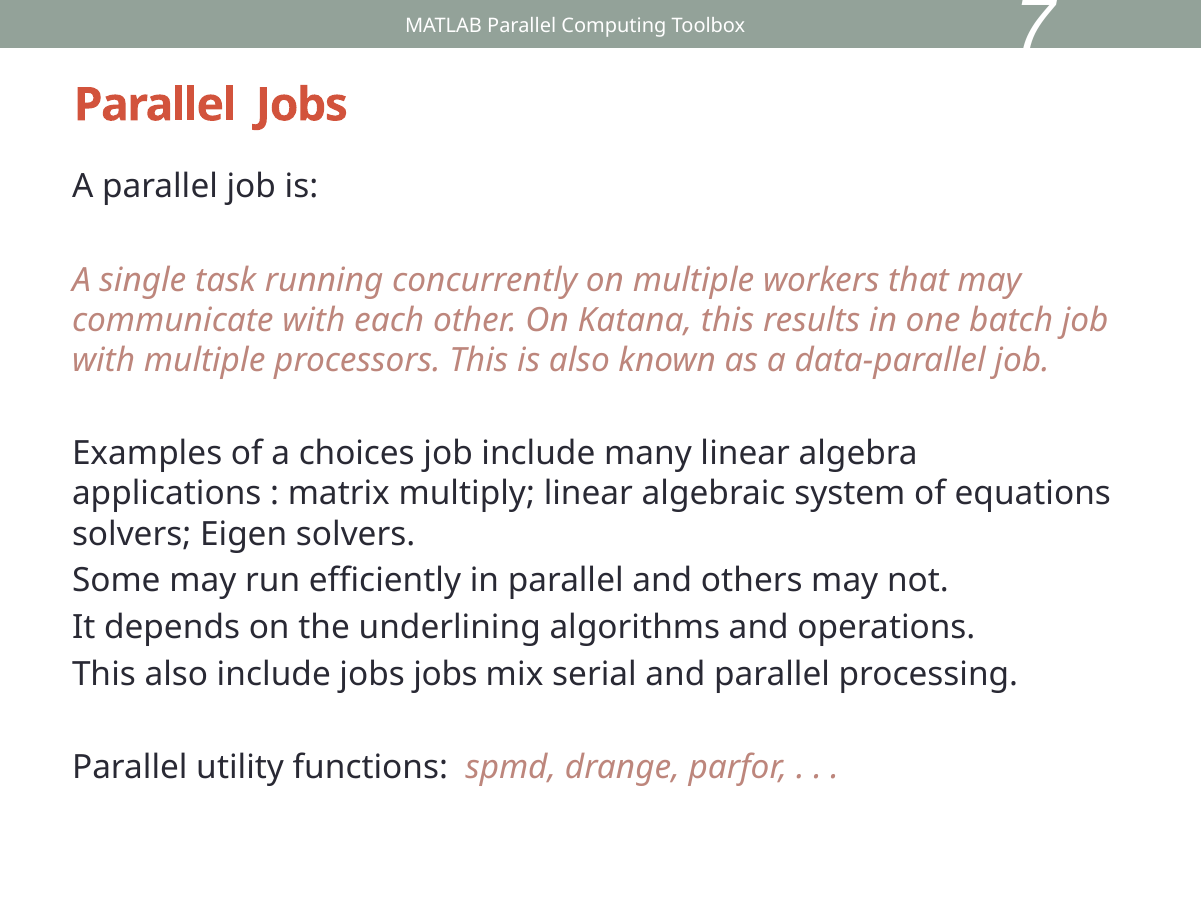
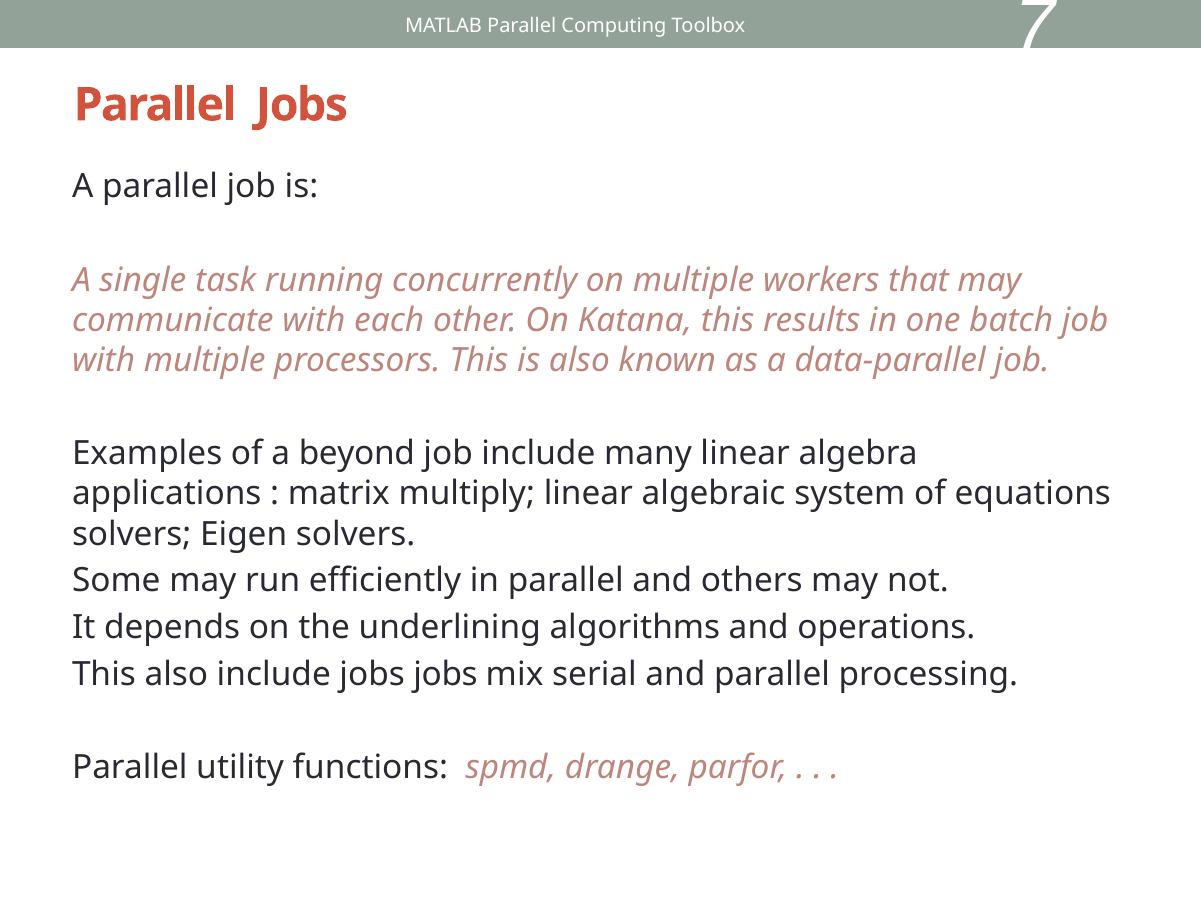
choices: choices -> beyond
